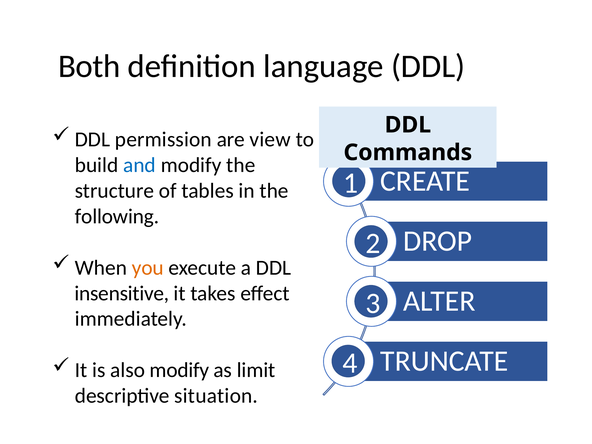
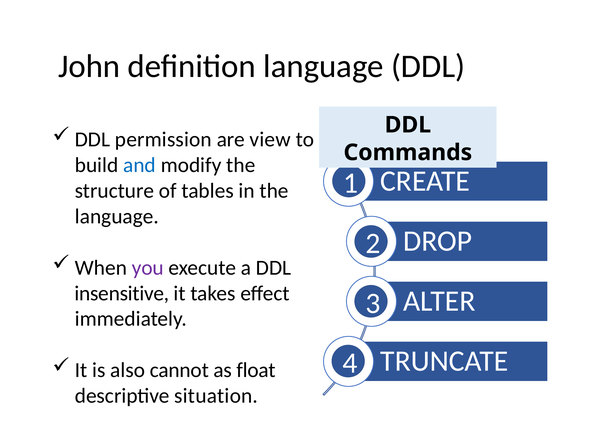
Both: Both -> John
following at (117, 216): following -> language
you colour: orange -> purple
also modify: modify -> cannot
limit: limit -> float
